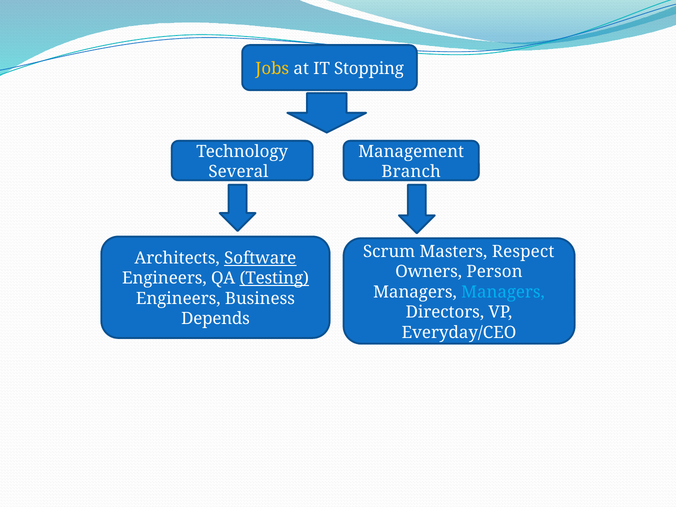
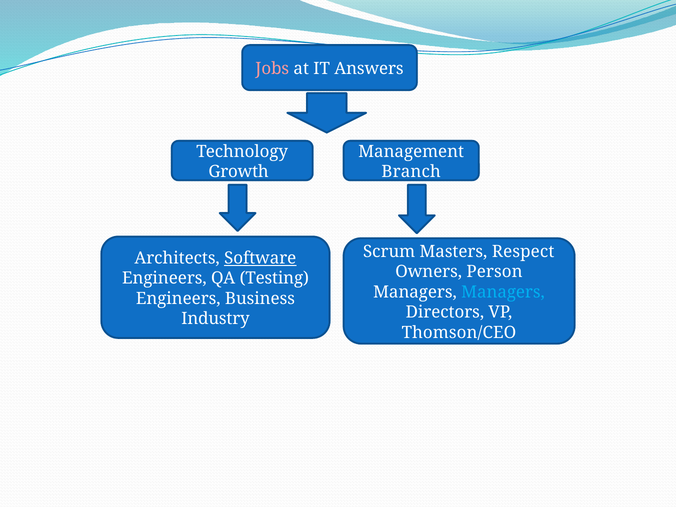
Jobs colour: yellow -> pink
Stopping: Stopping -> Answers
Several: Several -> Growth
Testing underline: present -> none
Depends: Depends -> Industry
Everyday/CEO: Everyday/CEO -> Thomson/CEO
